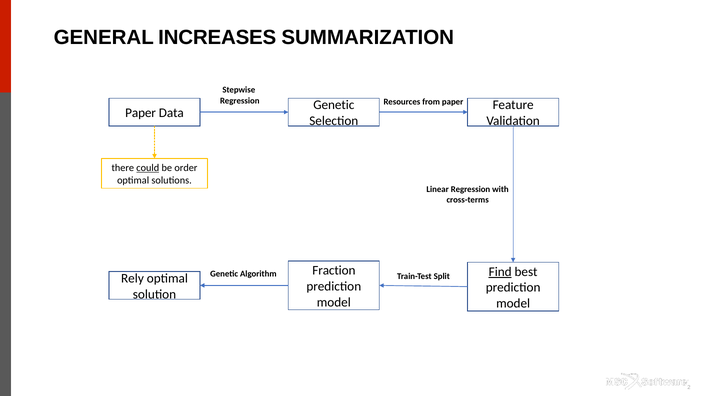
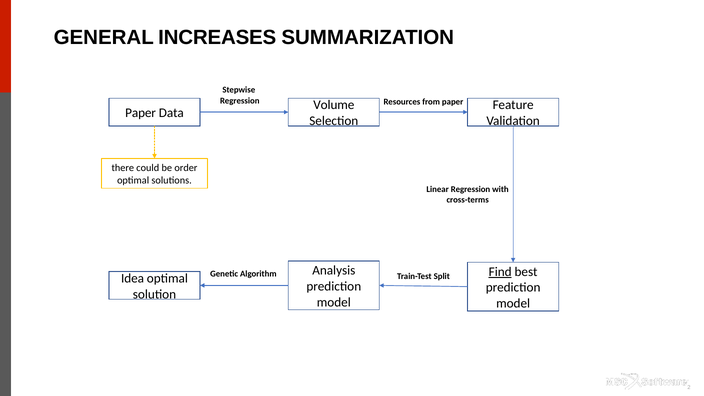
Genetic at (334, 105): Genetic -> Volume
could underline: present -> none
Fraction: Fraction -> Analysis
Rely: Rely -> Idea
